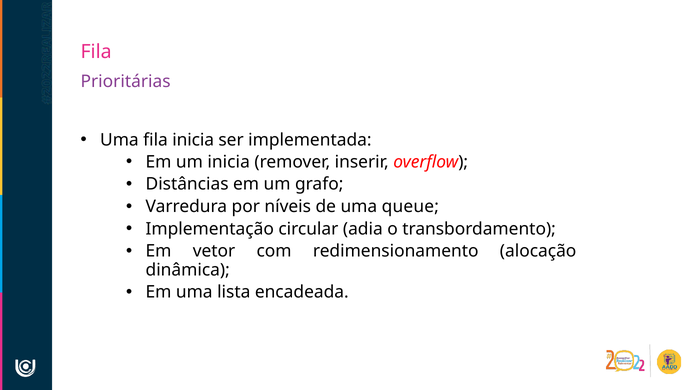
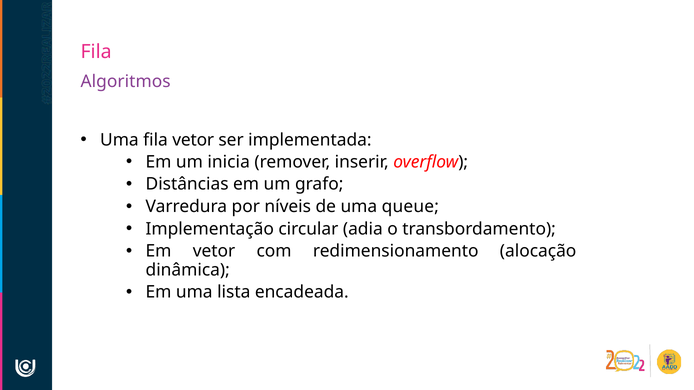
Prioritárias: Prioritárias -> Algoritmos
fila inicia: inicia -> vetor
